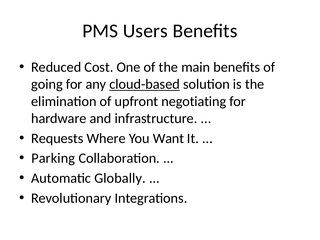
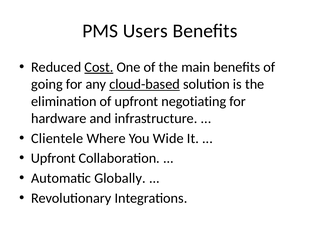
Cost underline: none -> present
Requests: Requests -> Clientele
Want: Want -> Wide
Parking at (53, 158): Parking -> Upfront
